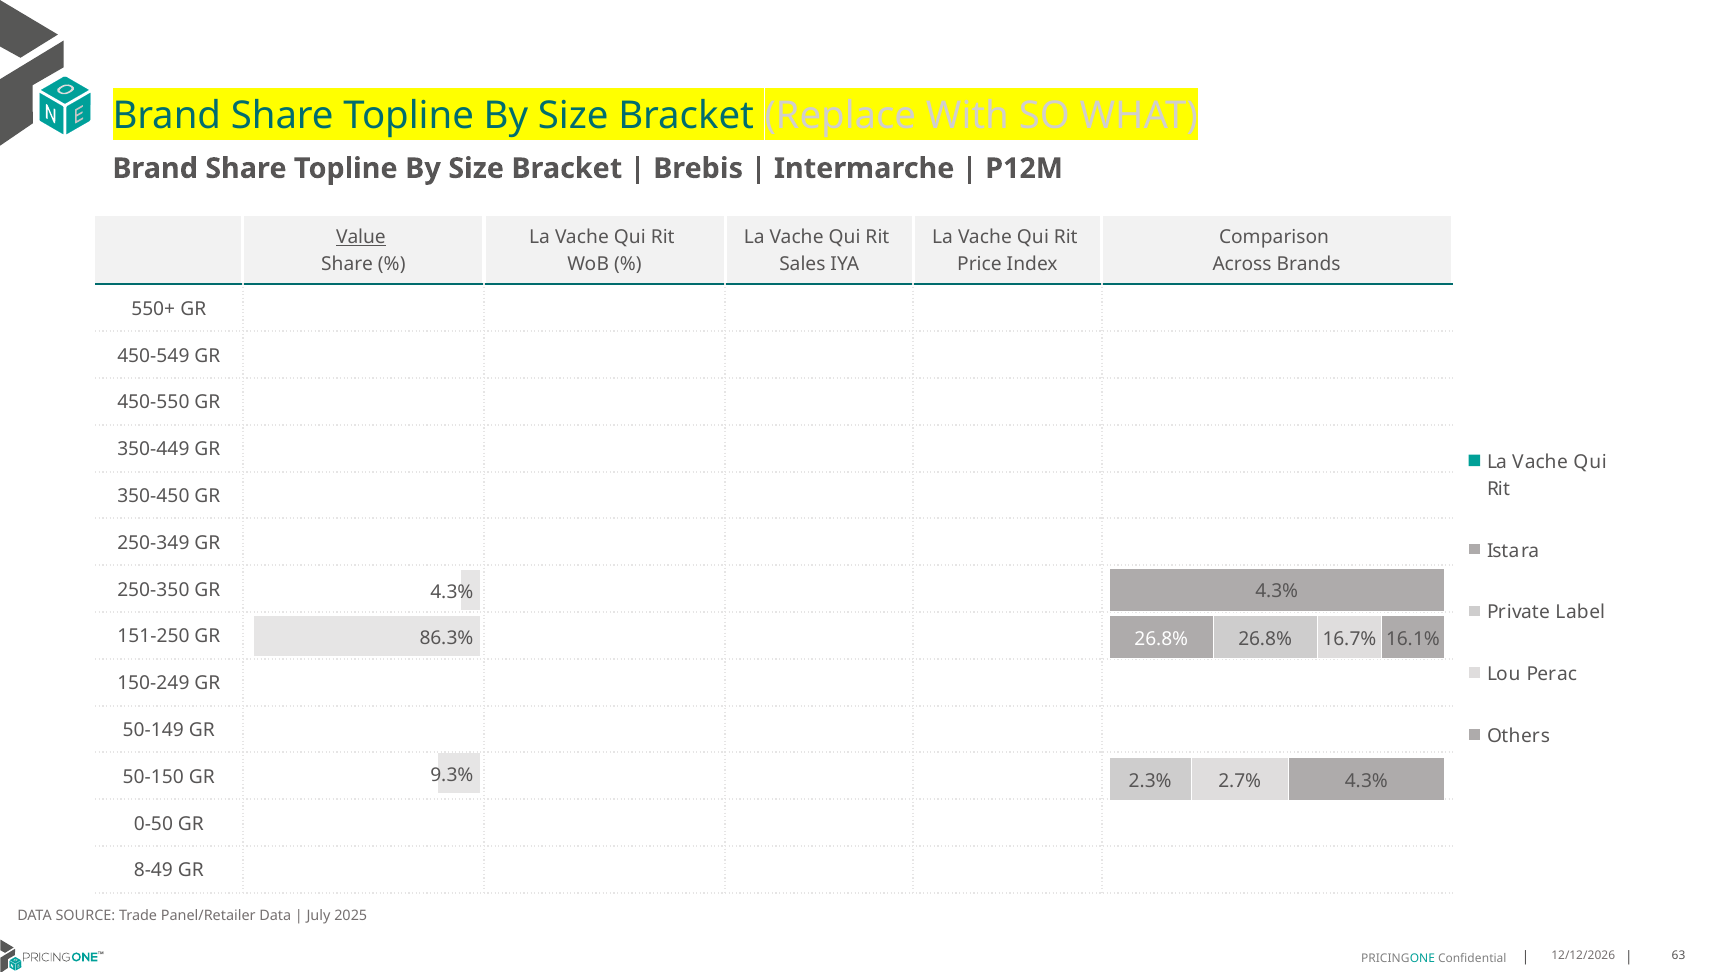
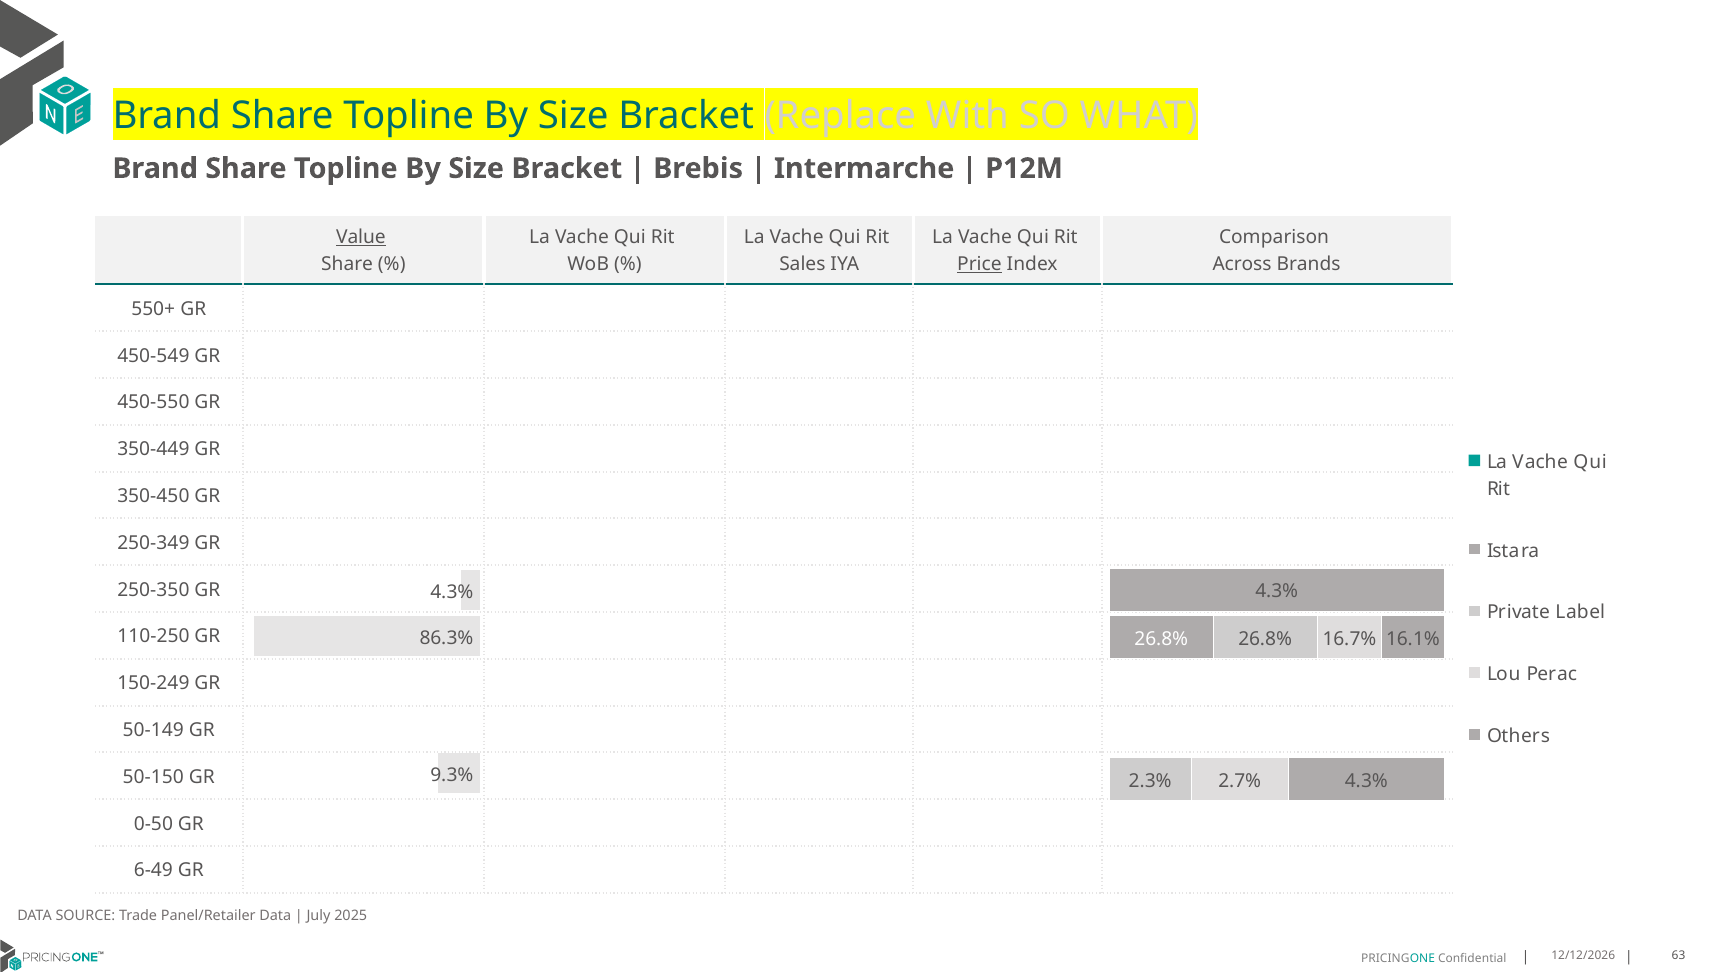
Price underline: none -> present
151-250: 151-250 -> 110-250
8-49: 8-49 -> 6-49
